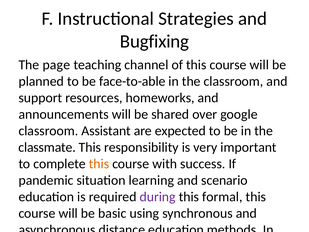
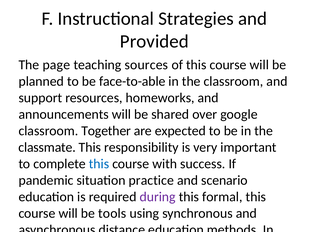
Bugfixing: Bugfixing -> Provided
channel: channel -> sources
Assistant: Assistant -> Together
this at (99, 164) colour: orange -> blue
learning: learning -> practice
basic: basic -> tools
